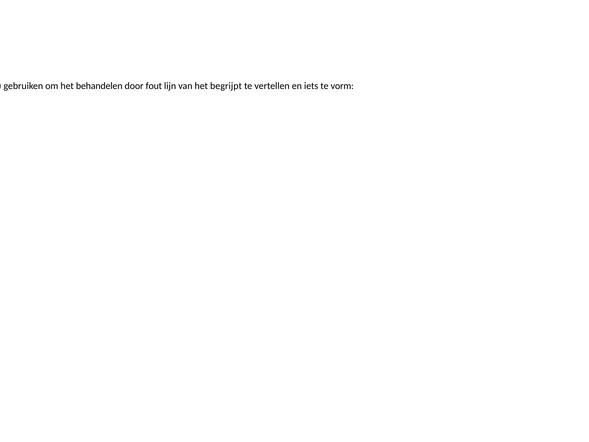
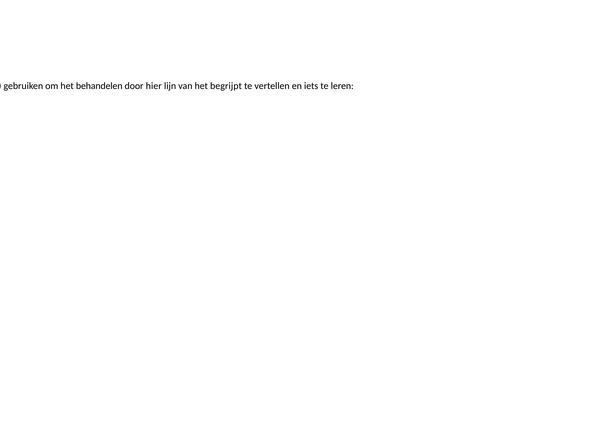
fout: fout -> hier
vorm: vorm -> leren
